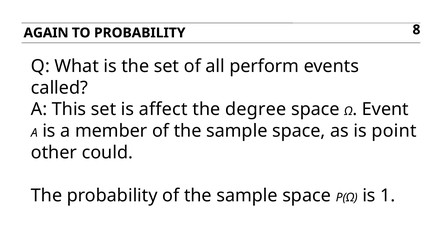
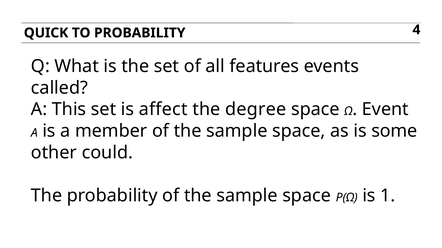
AGAIN: AGAIN -> QUICK
8: 8 -> 4
perform: perform -> features
point: point -> some
